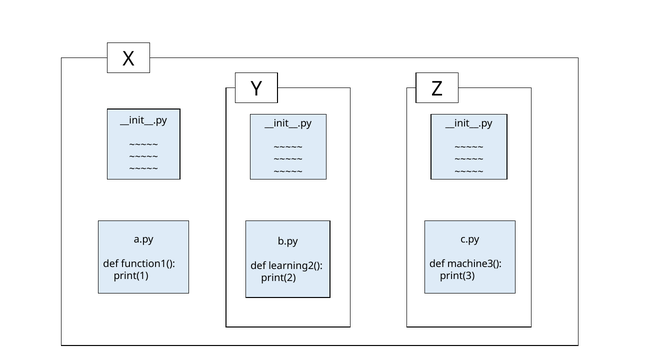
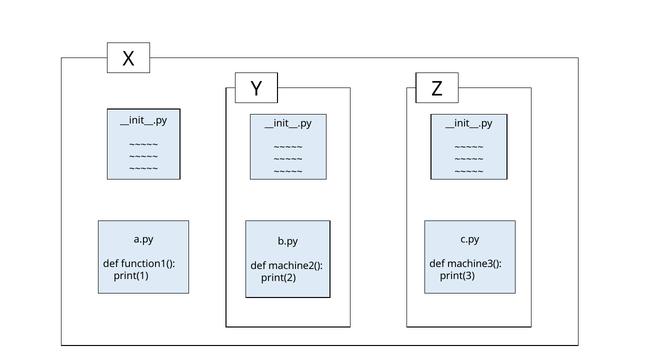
learning2(: learning2( -> machine2(
